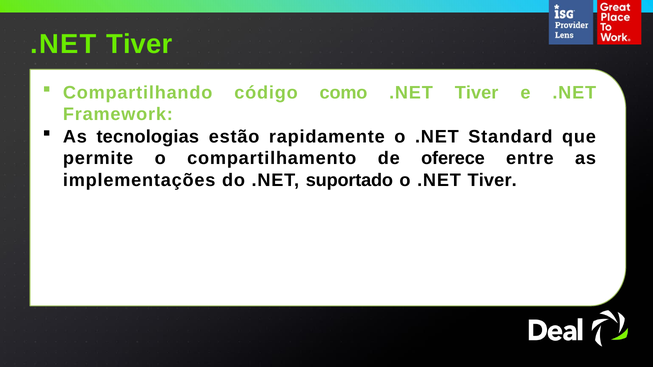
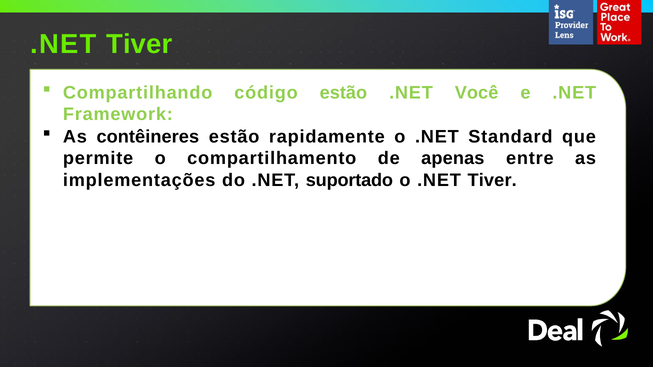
código como: como -> estão
Tiver at (477, 93): Tiver -> Você
tecnologias: tecnologias -> contêineres
oferece: oferece -> apenas
